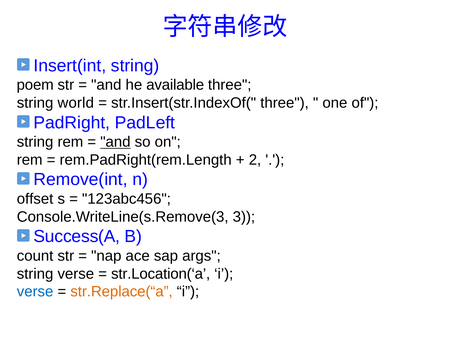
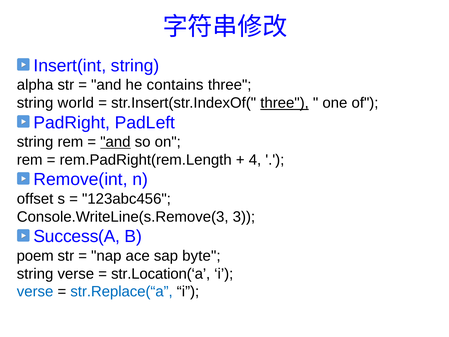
poem: poem -> alpha
available: available -> contains
three at (285, 103) underline: none -> present
2: 2 -> 4
count: count -> poem
args: args -> byte
str.Replace(“a colour: orange -> blue
